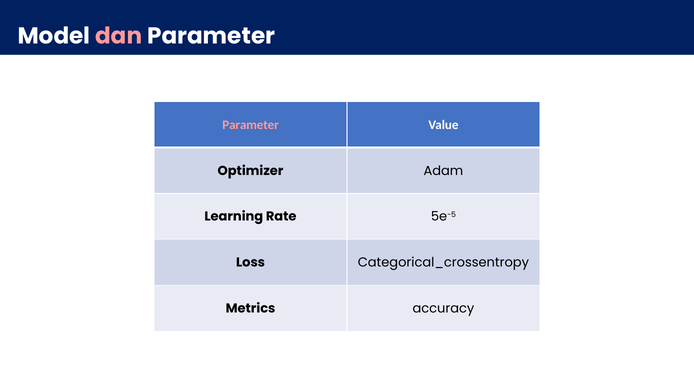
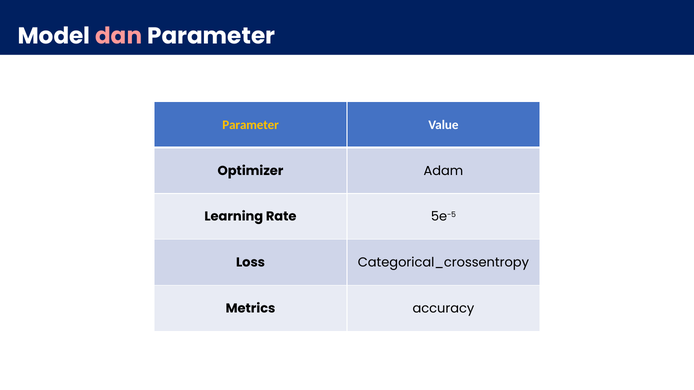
Parameter at (251, 125) colour: pink -> yellow
